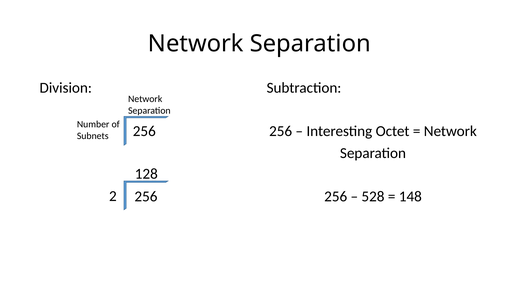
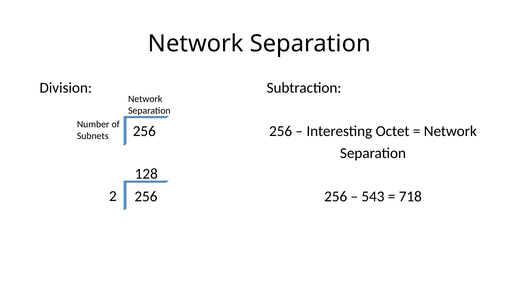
528: 528 -> 543
148: 148 -> 718
